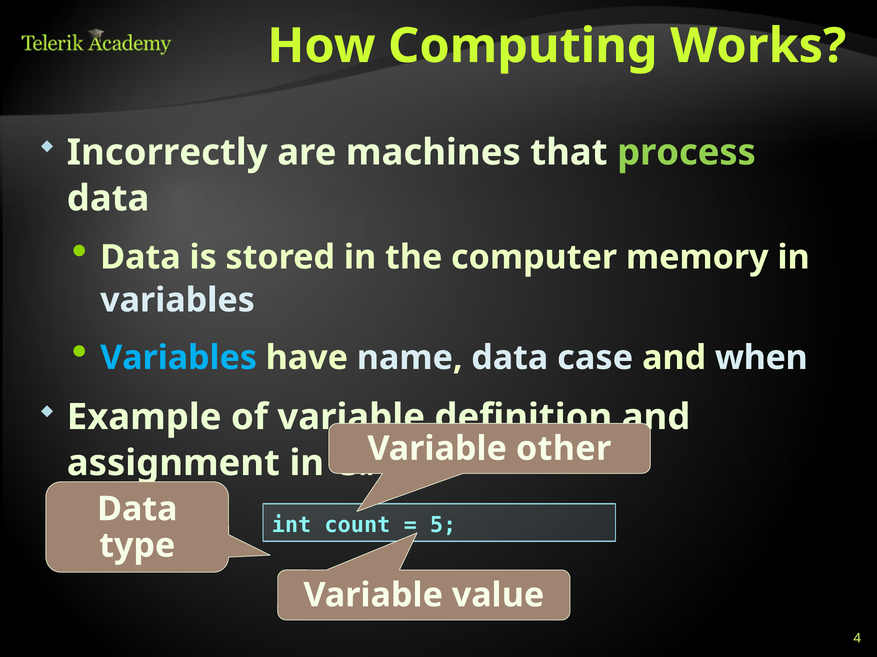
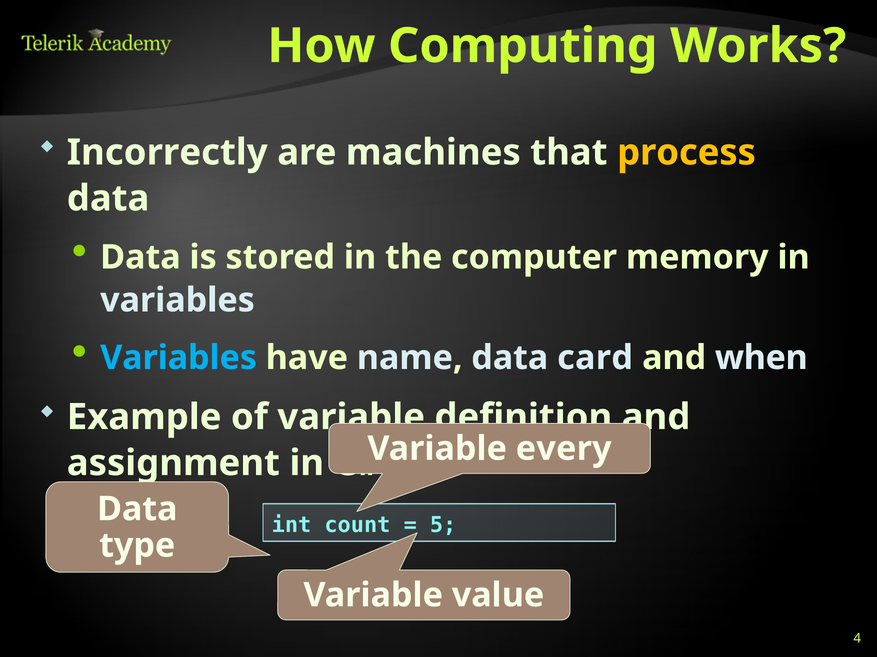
process colour: light green -> yellow
case: case -> card
other: other -> every
